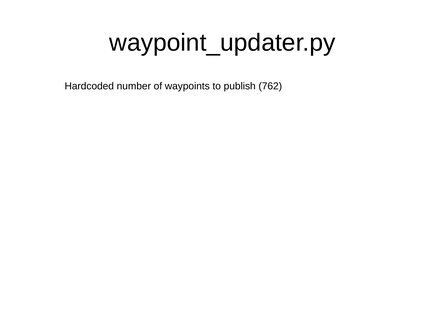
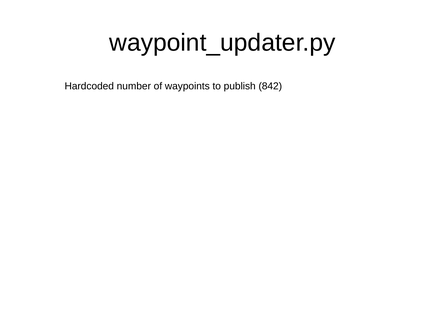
762: 762 -> 842
